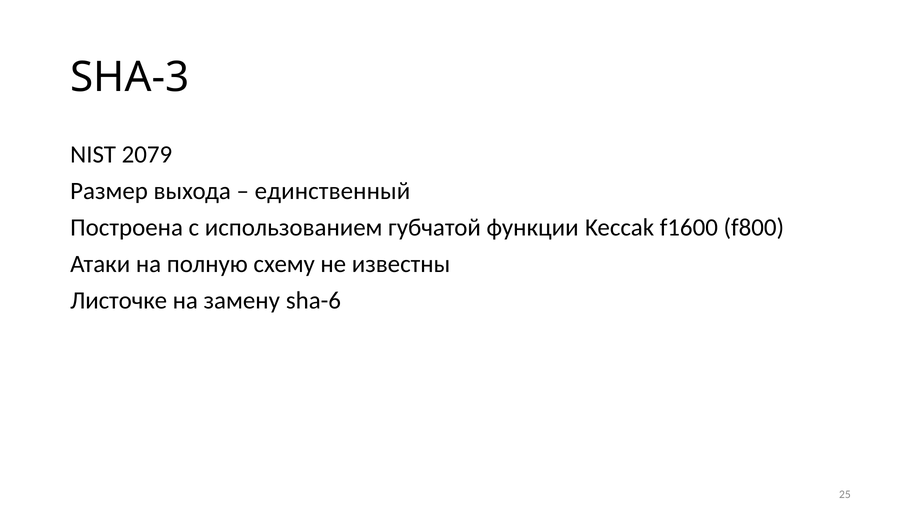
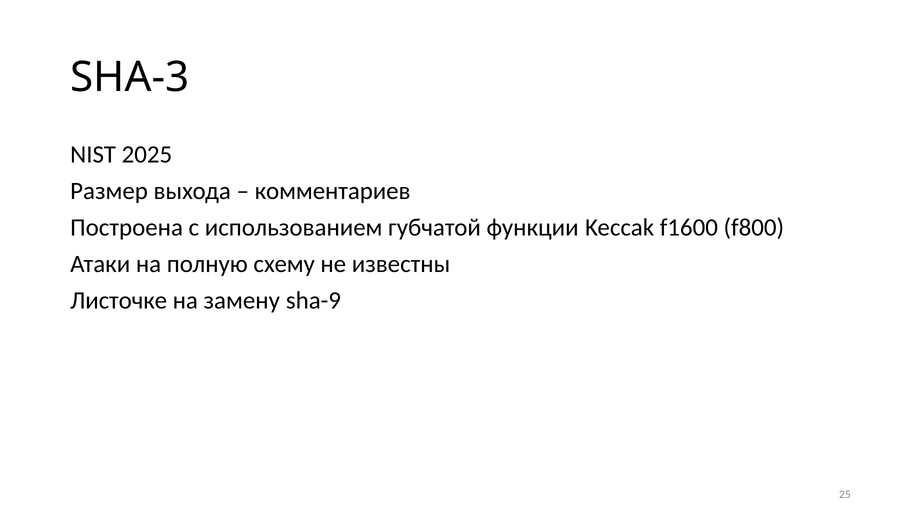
2079: 2079 -> 2025
единственный: единственный -> комментариев
sha-6: sha-6 -> sha-9
